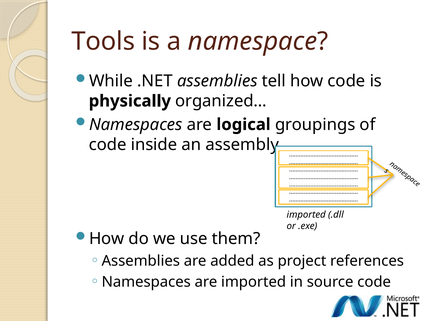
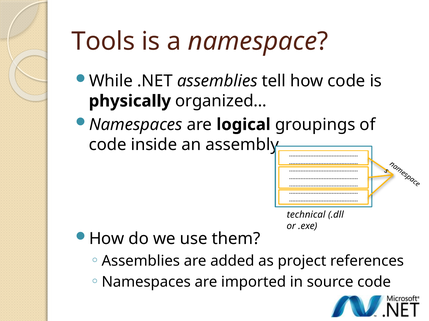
imported at (306, 215): imported -> technical
